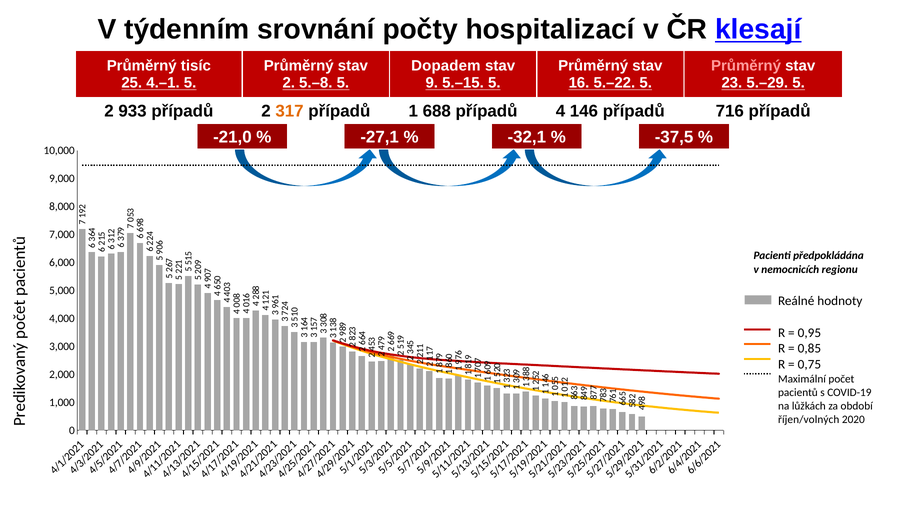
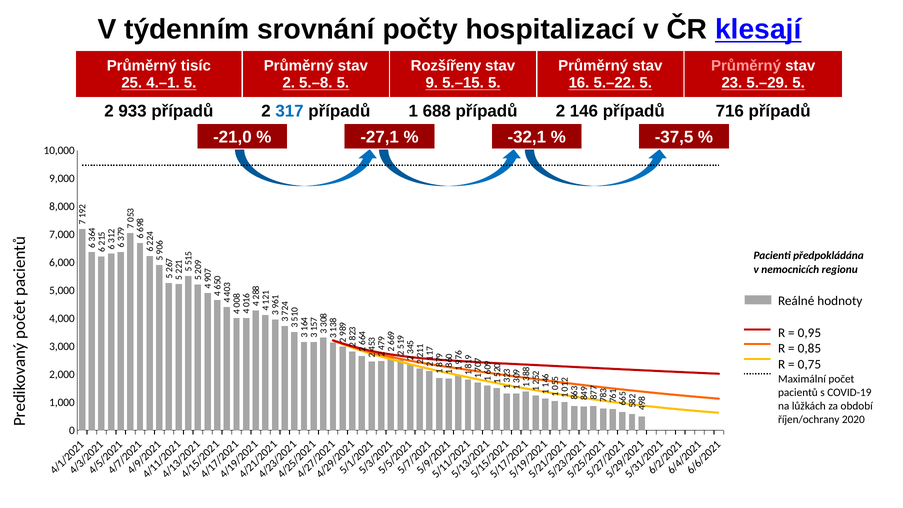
Dopadem: Dopadem -> Rozšířeny
317 colour: orange -> blue
688 případů 4: 4 -> 2
říjen/volných: říjen/volných -> říjen/ochrany
